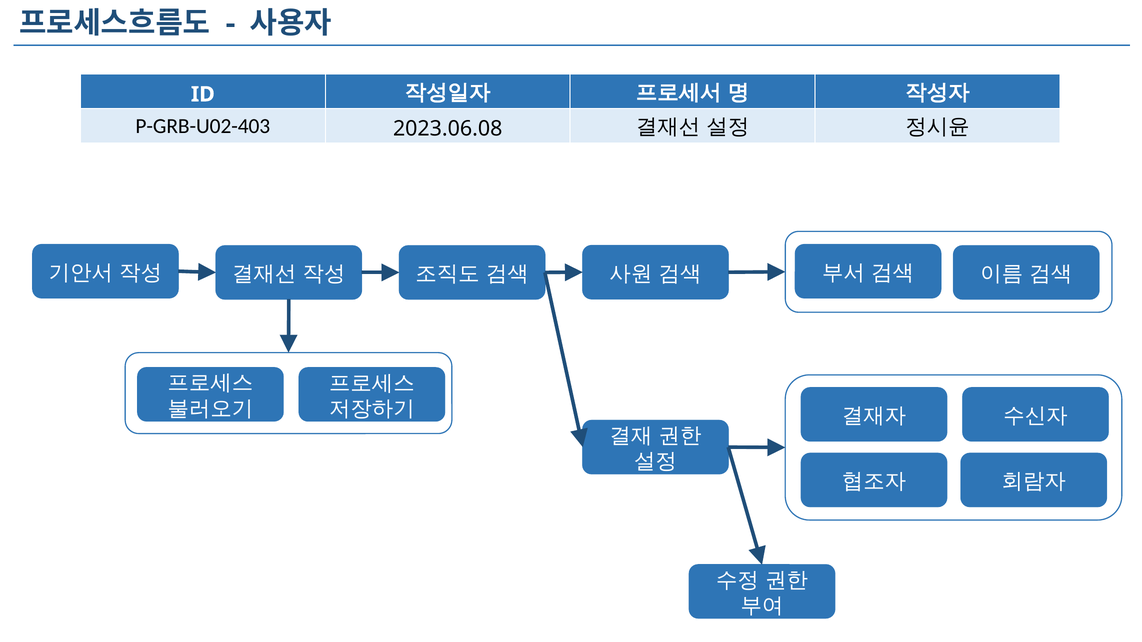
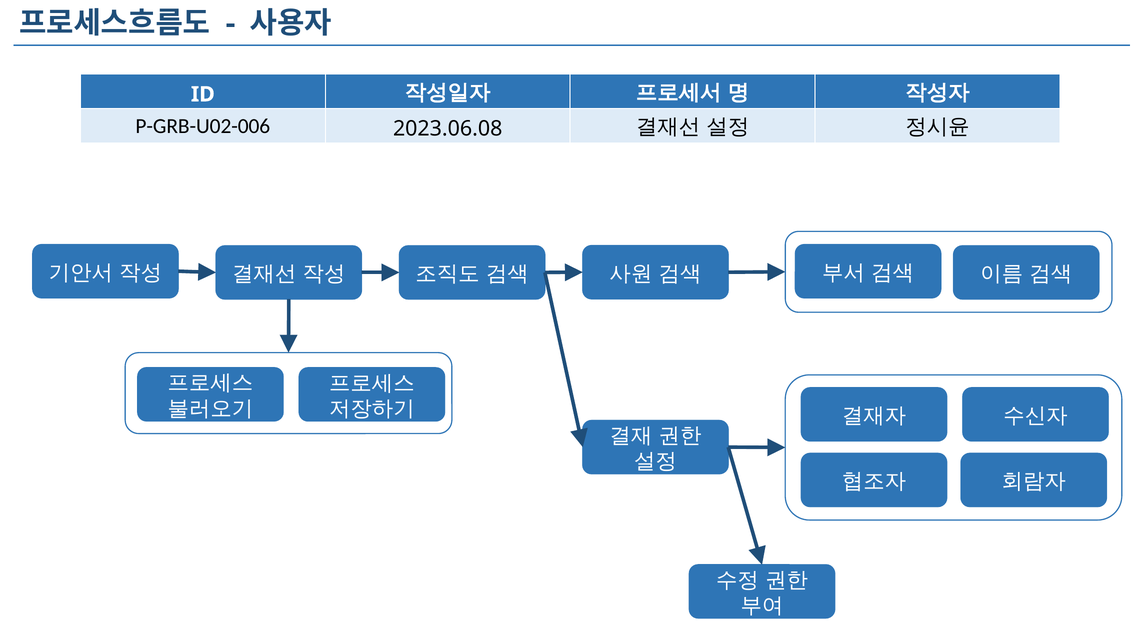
P-GRB-U02-403: P-GRB-U02-403 -> P-GRB-U02-006
